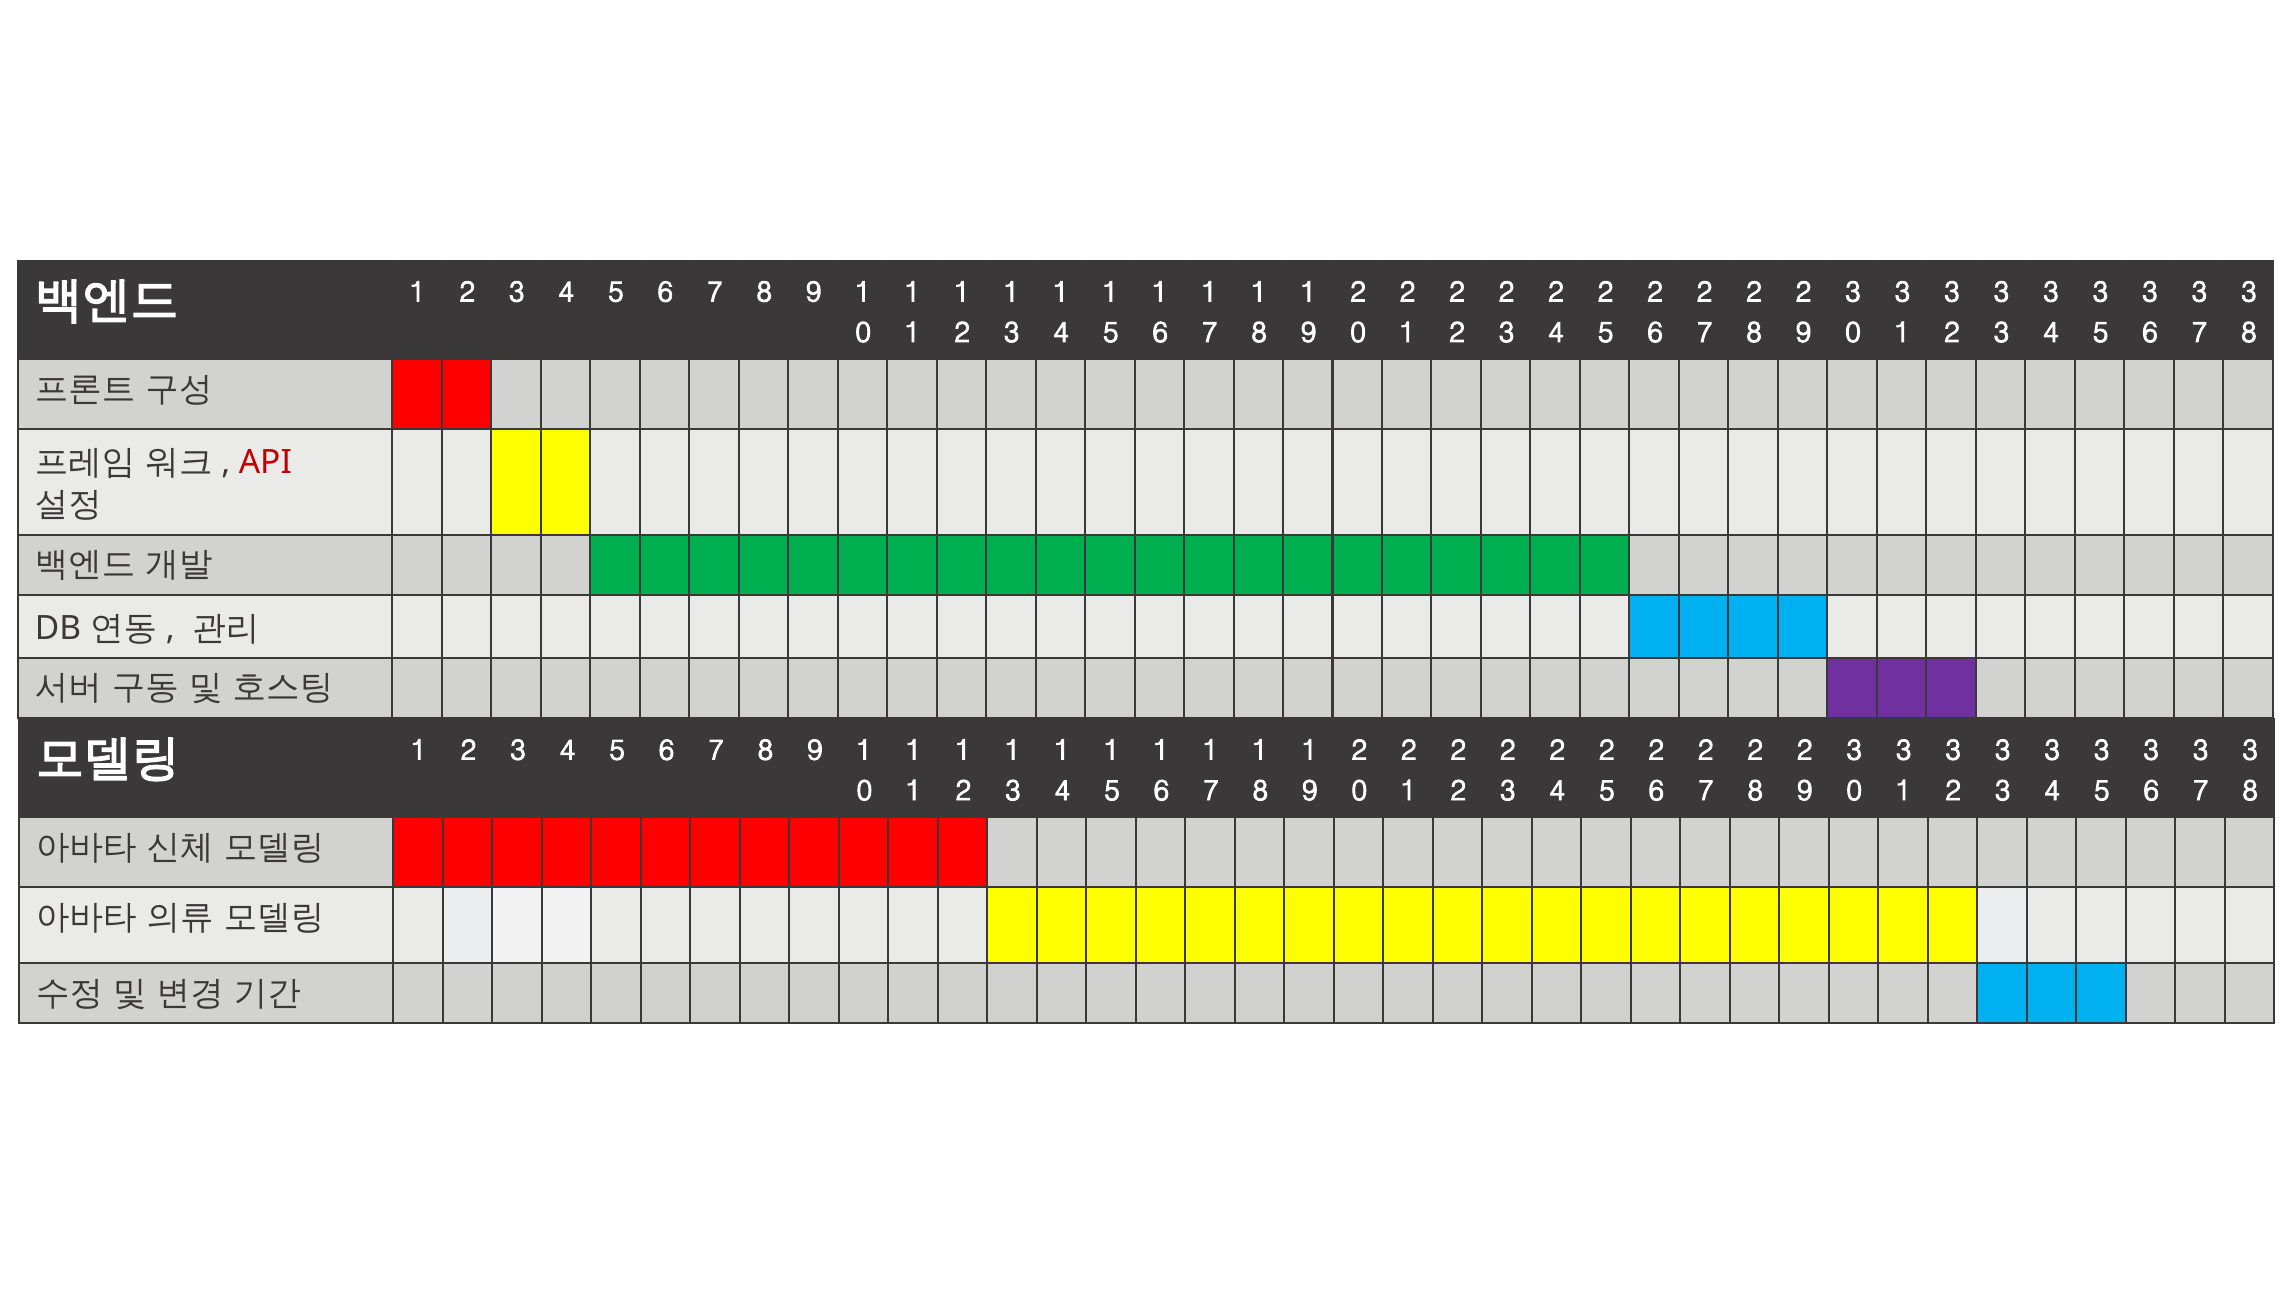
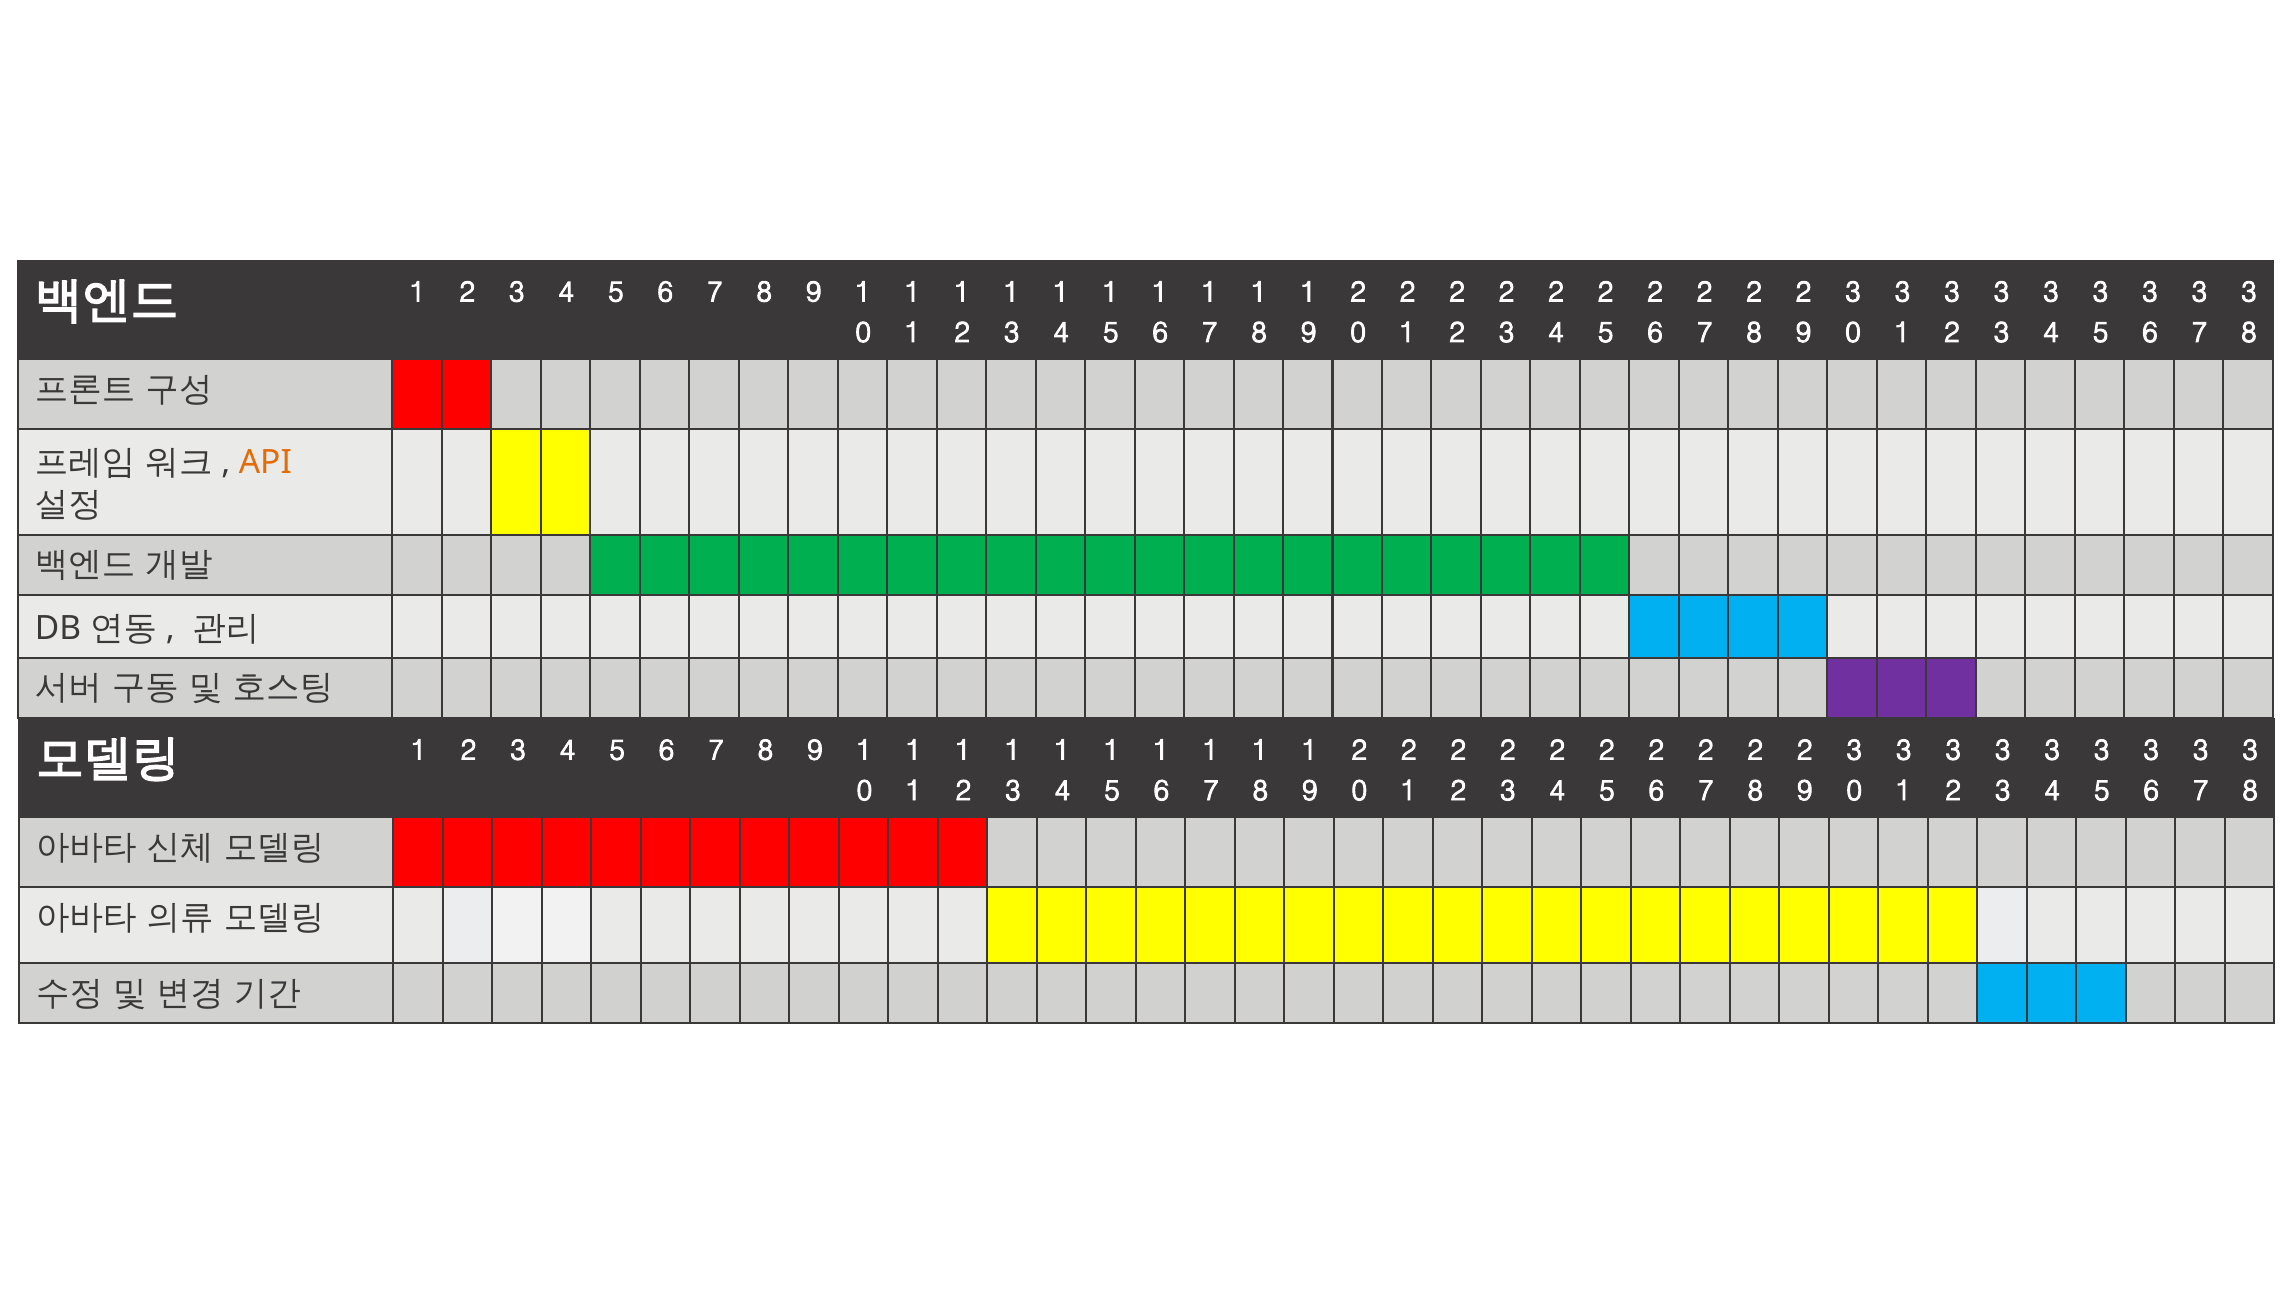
API colour: red -> orange
